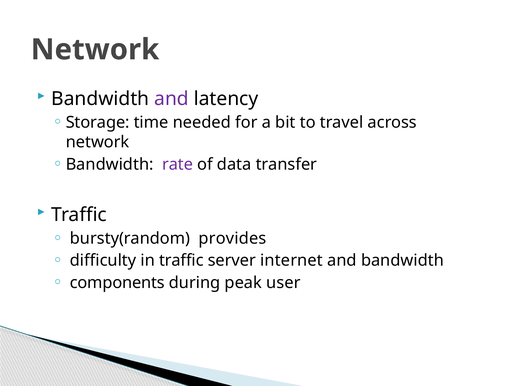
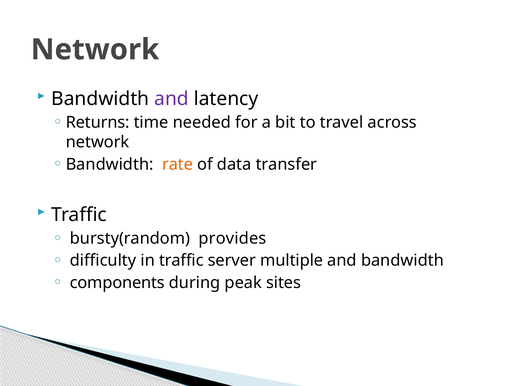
Storage: Storage -> Returns
rate colour: purple -> orange
internet: internet -> multiple
user: user -> sites
